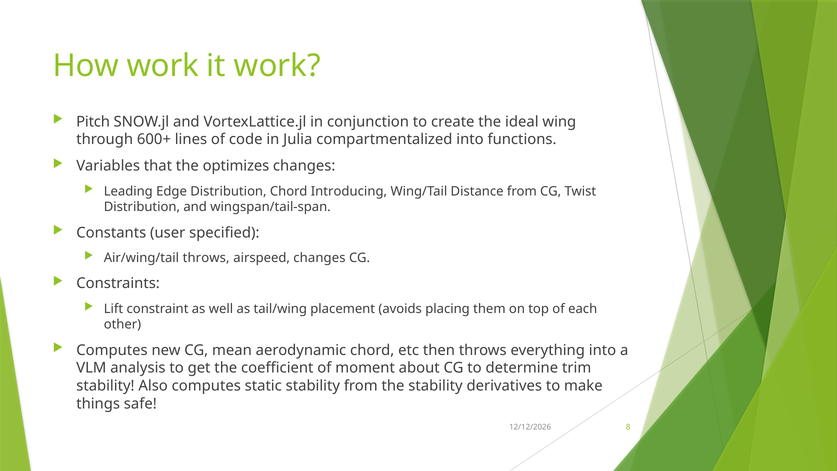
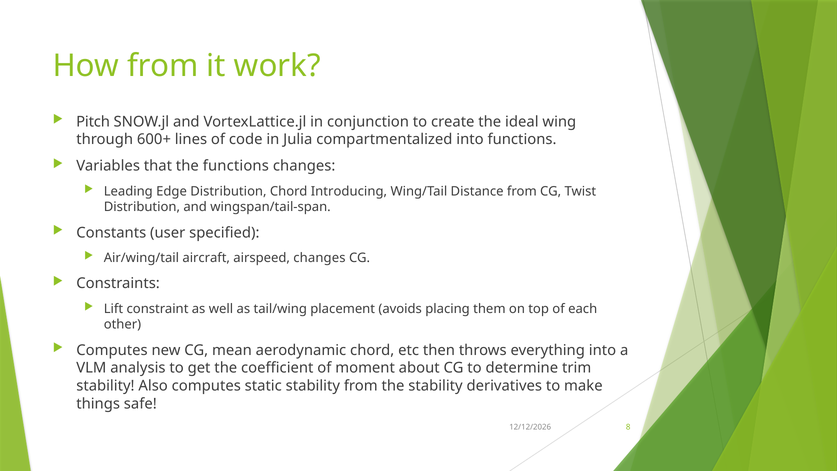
How work: work -> from
the optimizes: optimizes -> functions
Air/wing/tail throws: throws -> aircraft
